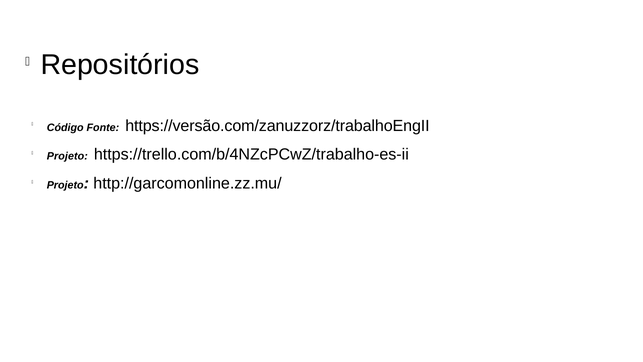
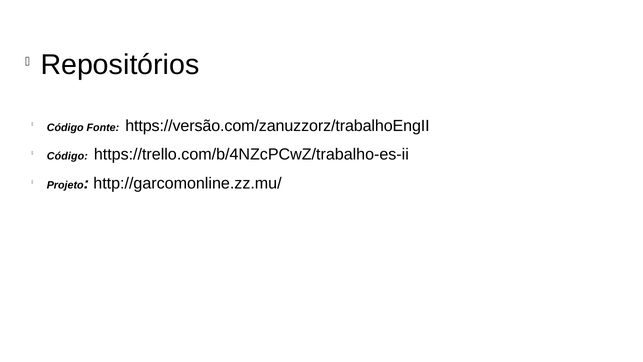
Projeto at (67, 156): Projeto -> Código
